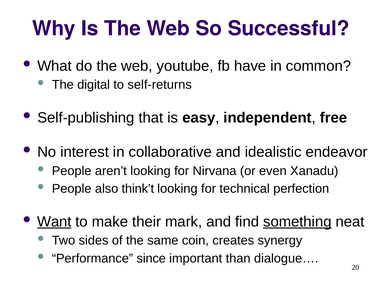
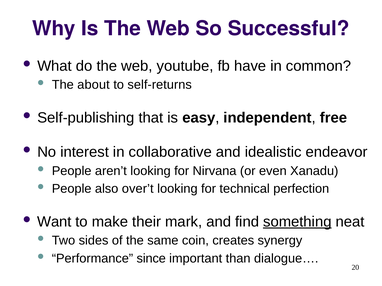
digital: digital -> about
think’t: think’t -> over’t
Want underline: present -> none
